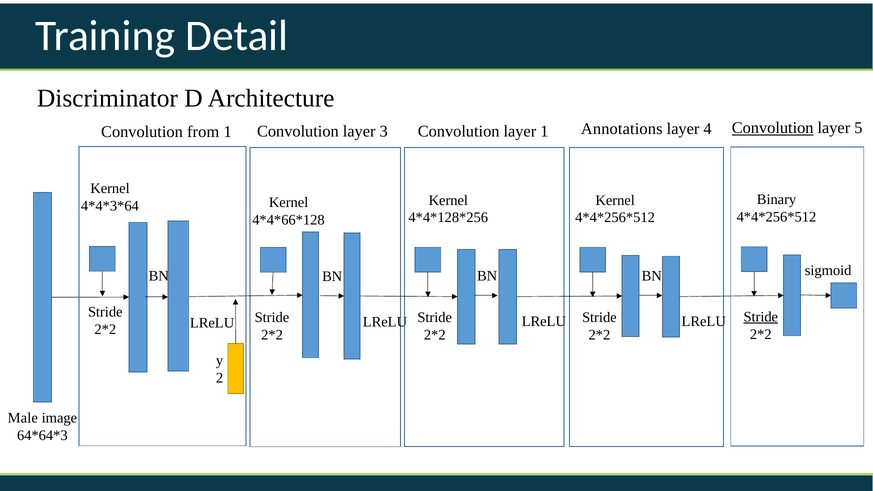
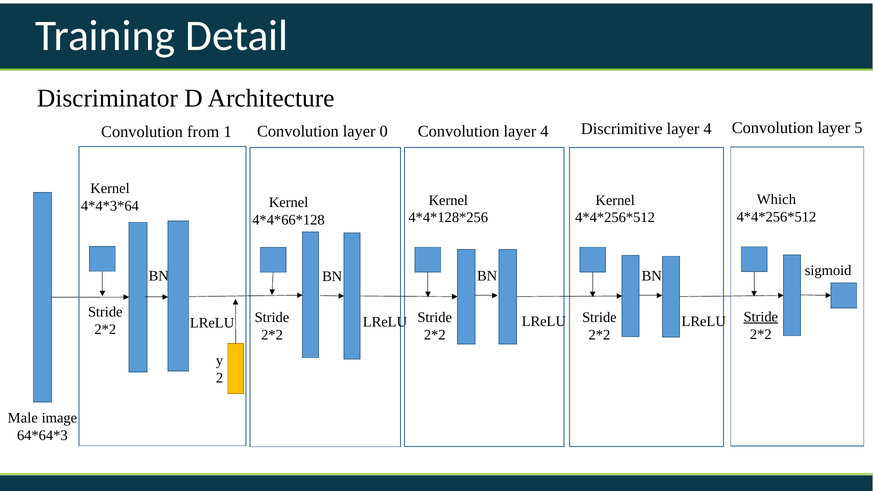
Convolution at (773, 128) underline: present -> none
Annotations: Annotations -> Discrimitive
Convolution layer 1: 1 -> 4
3: 3 -> 0
Binary: Binary -> Which
